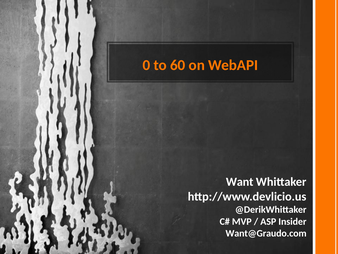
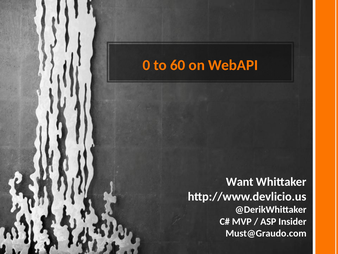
Want@Graudo.com: Want@Graudo.com -> Must@Graudo.com
